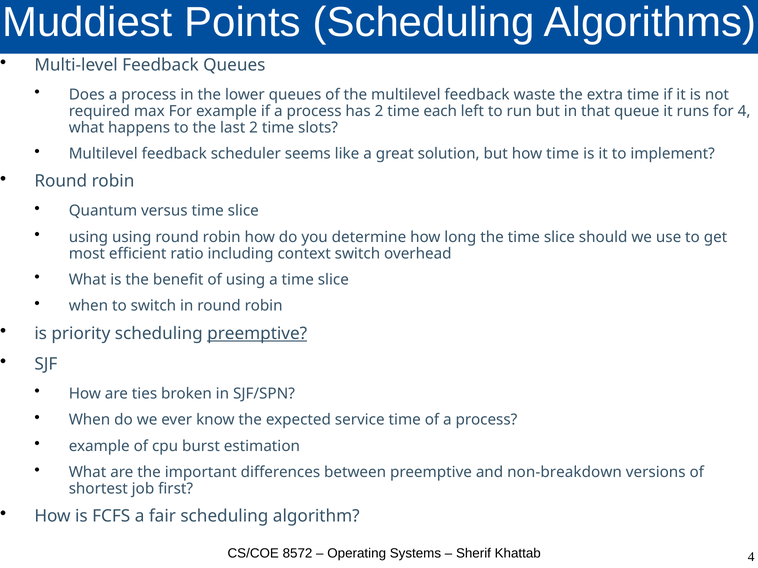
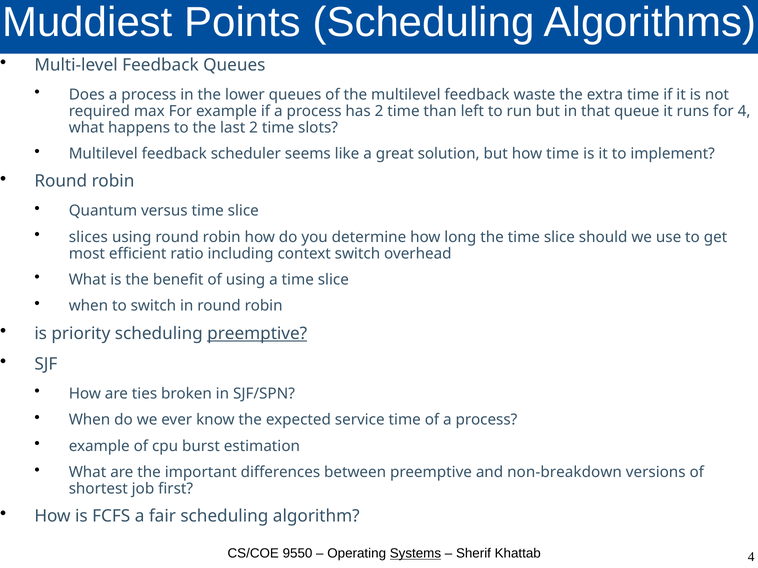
each: each -> than
using at (88, 237): using -> slices
8572: 8572 -> 9550
Systems underline: none -> present
